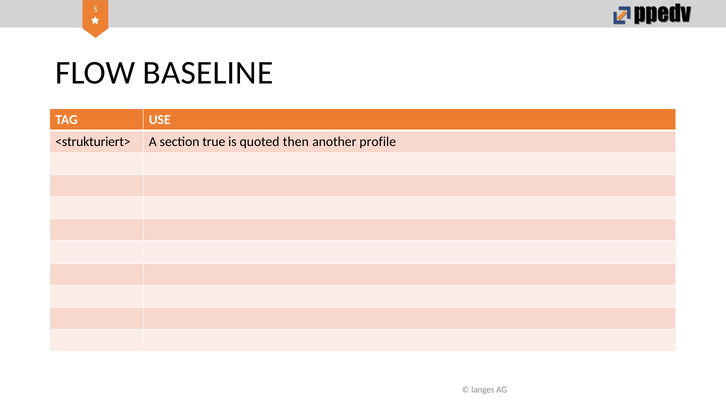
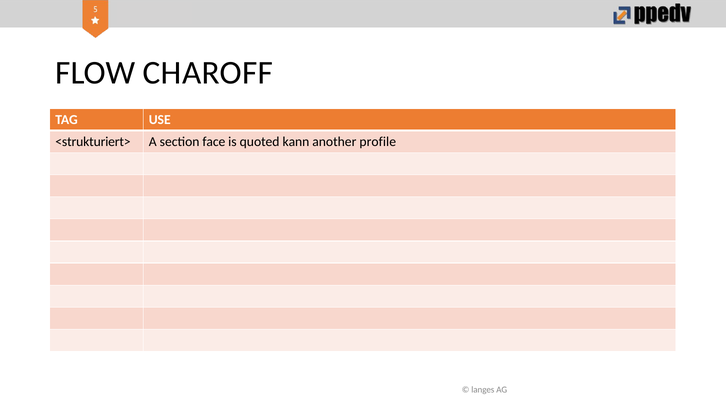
BASELINE: BASELINE -> CHAROFF
true: true -> face
then: then -> kann
